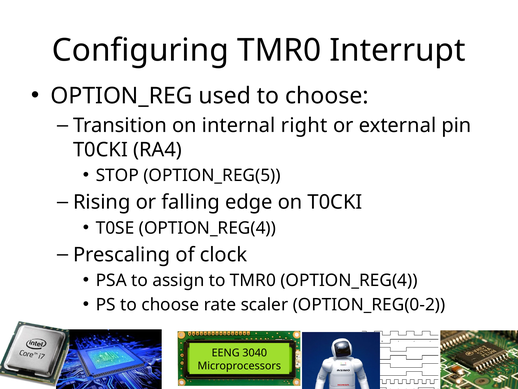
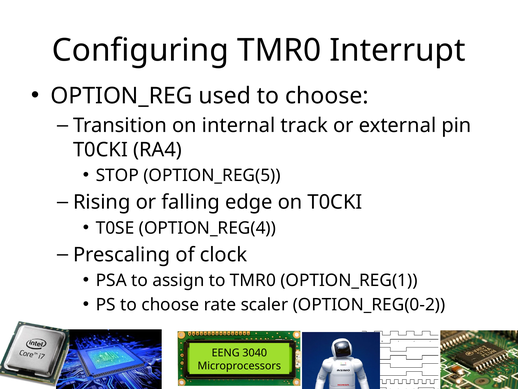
right: right -> track
TMR0 OPTION_REG(4: OPTION_REG(4 -> OPTION_REG(1
